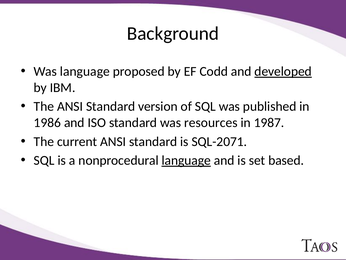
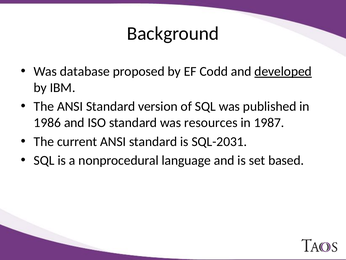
Was language: language -> database
SQL-2071: SQL-2071 -> SQL-2031
language at (186, 160) underline: present -> none
